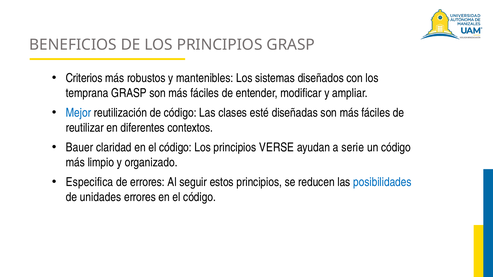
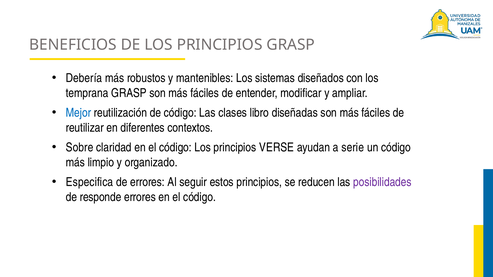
Criterios: Criterios -> Debería
esté: esté -> libro
Bauer: Bauer -> Sobre
posibilidades colour: blue -> purple
unidades: unidades -> responde
